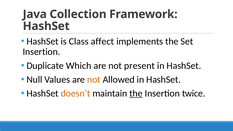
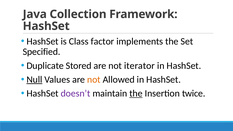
affect: affect -> factor
Insertion at (41, 52): Insertion -> Specified
Which: Which -> Stored
present: present -> iterator
Null underline: none -> present
doesn’t colour: orange -> purple
